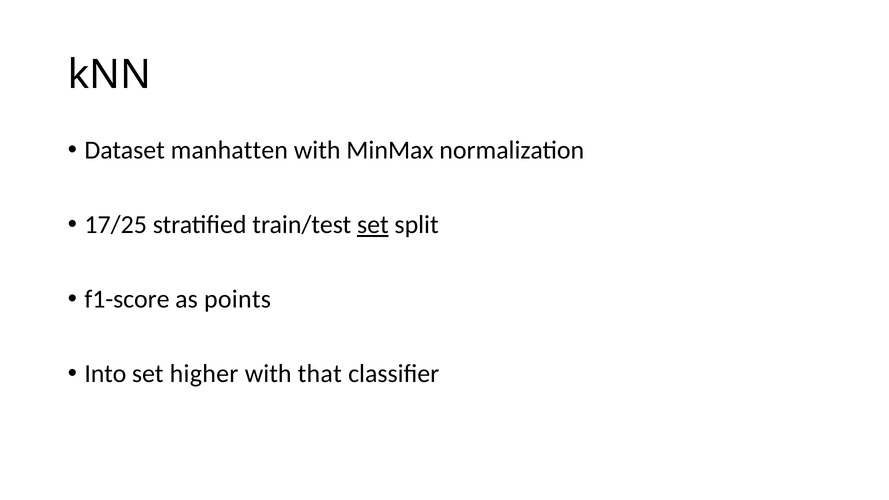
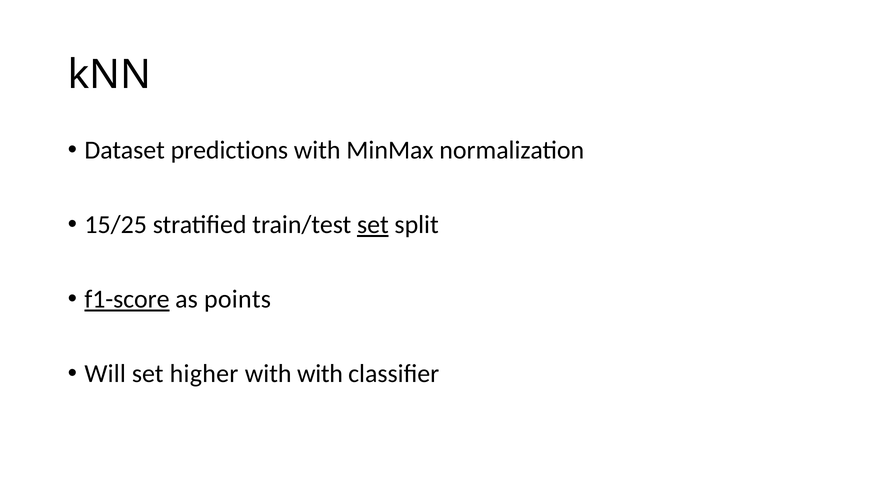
manhatten: manhatten -> predictions
17/25: 17/25 -> 15/25
f1-score underline: none -> present
Into: Into -> Will
with that: that -> with
